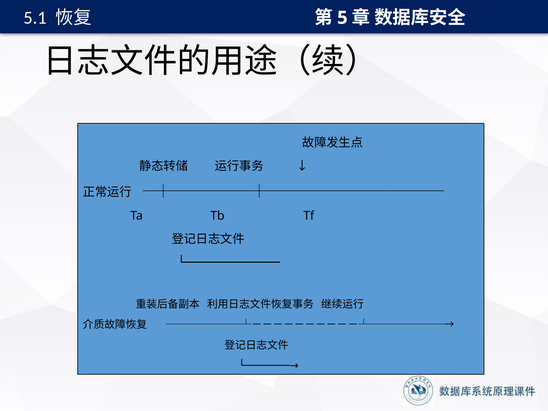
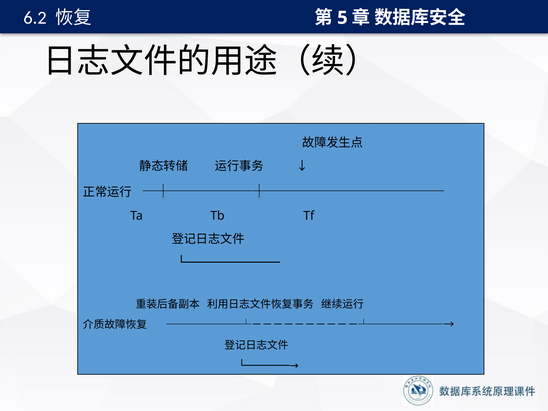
5.1: 5.1 -> 6.2
